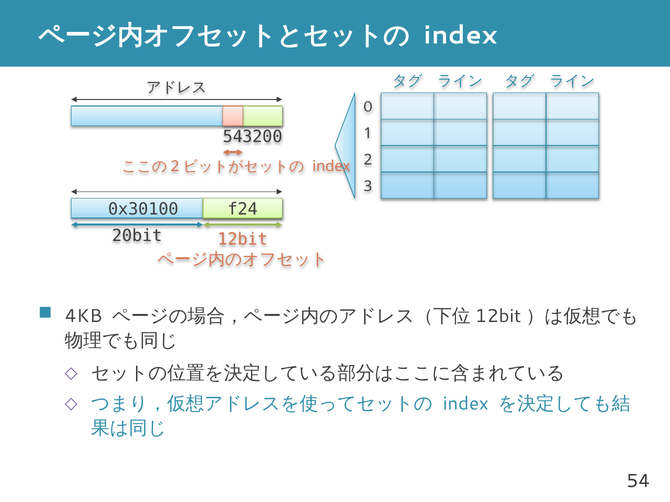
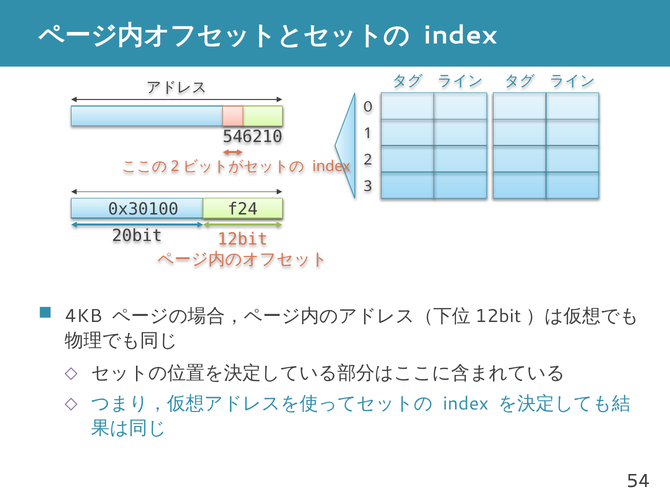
3200: 3200 -> 6210
